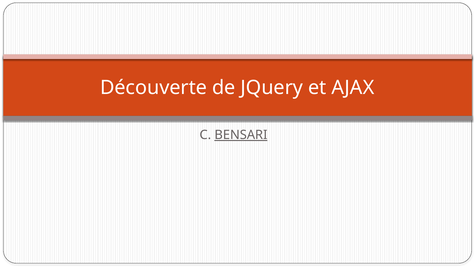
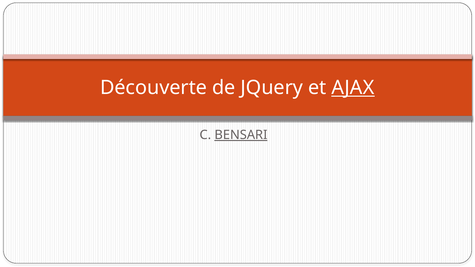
AJAX underline: none -> present
